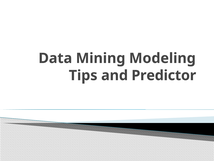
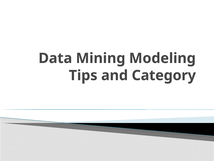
Predictor: Predictor -> Category
